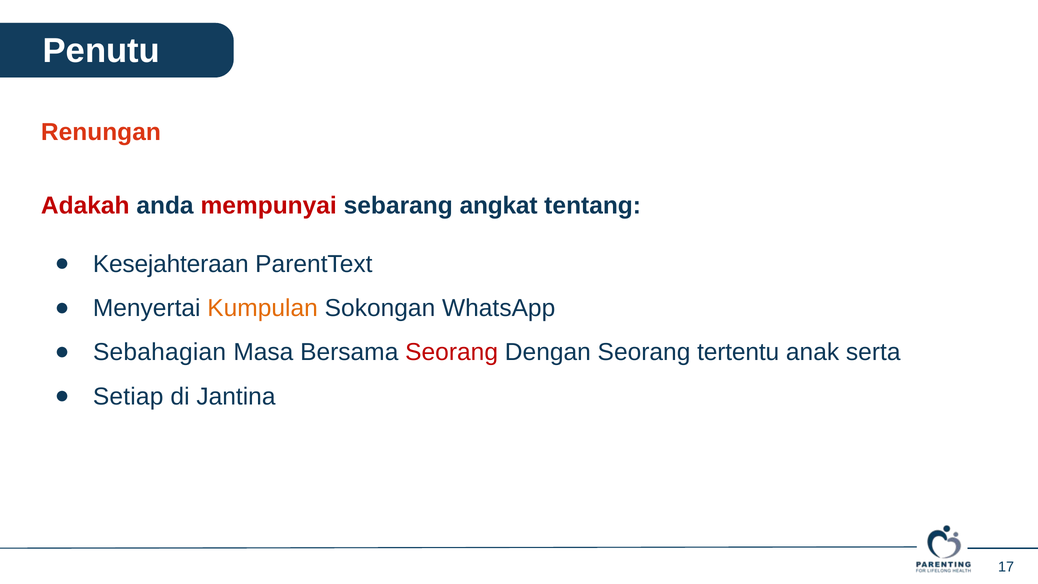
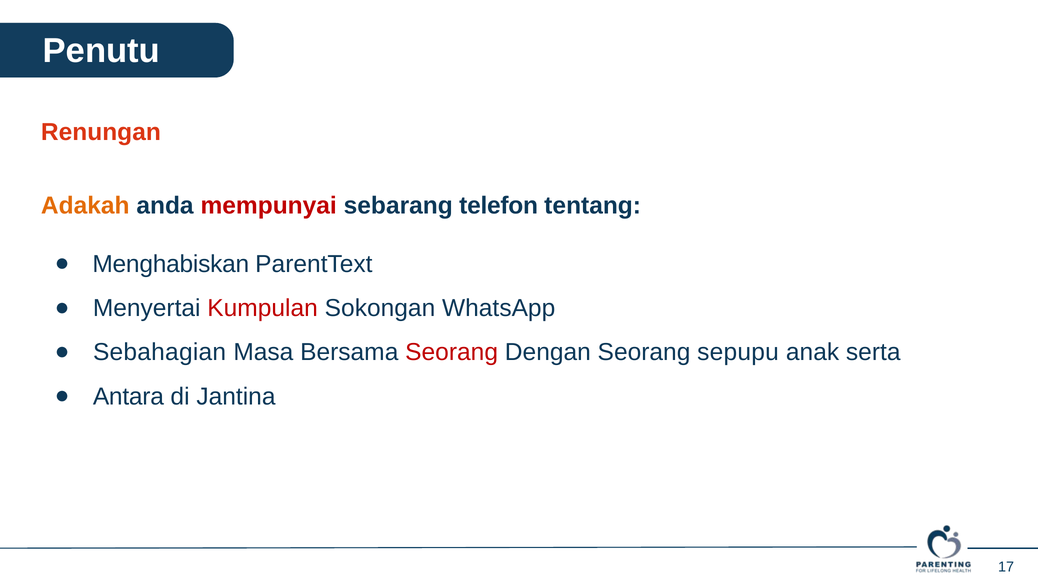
Adakah colour: red -> orange
angkat: angkat -> telefon
Kesejahteraan: Kesejahteraan -> Menghabiskan
Kumpulan colour: orange -> red
tertentu: tertentu -> sepupu
Setiap: Setiap -> Antara
